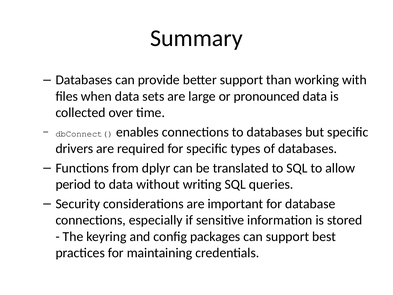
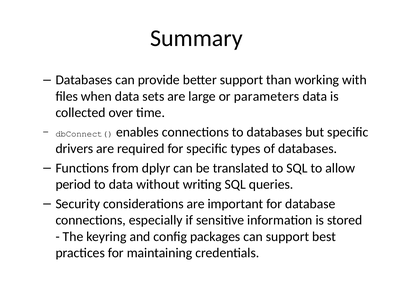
pronounced: pronounced -> parameters
